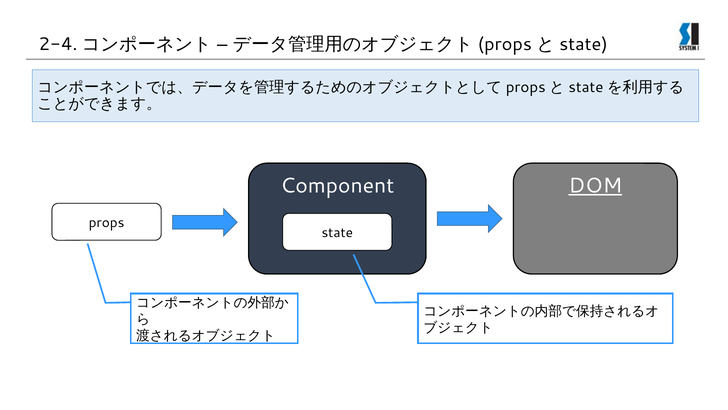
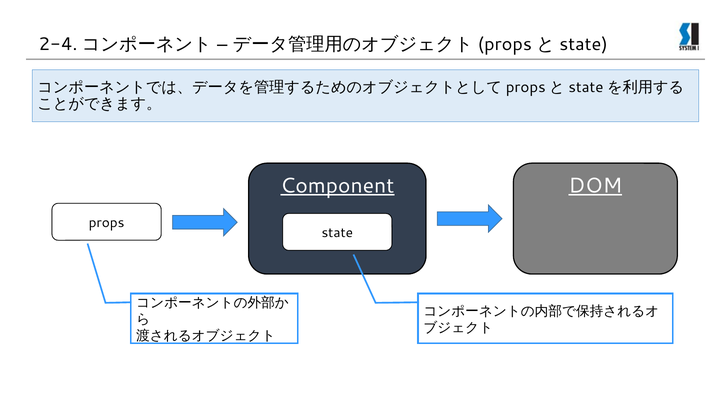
Component underline: none -> present
